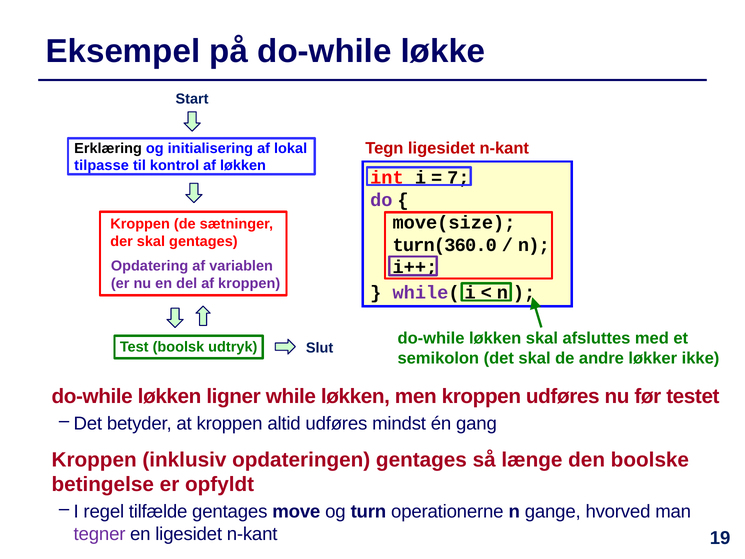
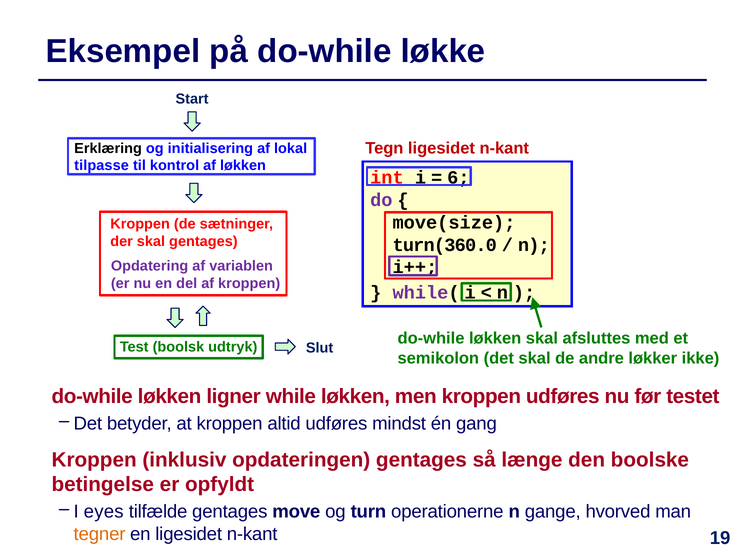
7: 7 -> 6
regel: regel -> eyes
tegner colour: purple -> orange
